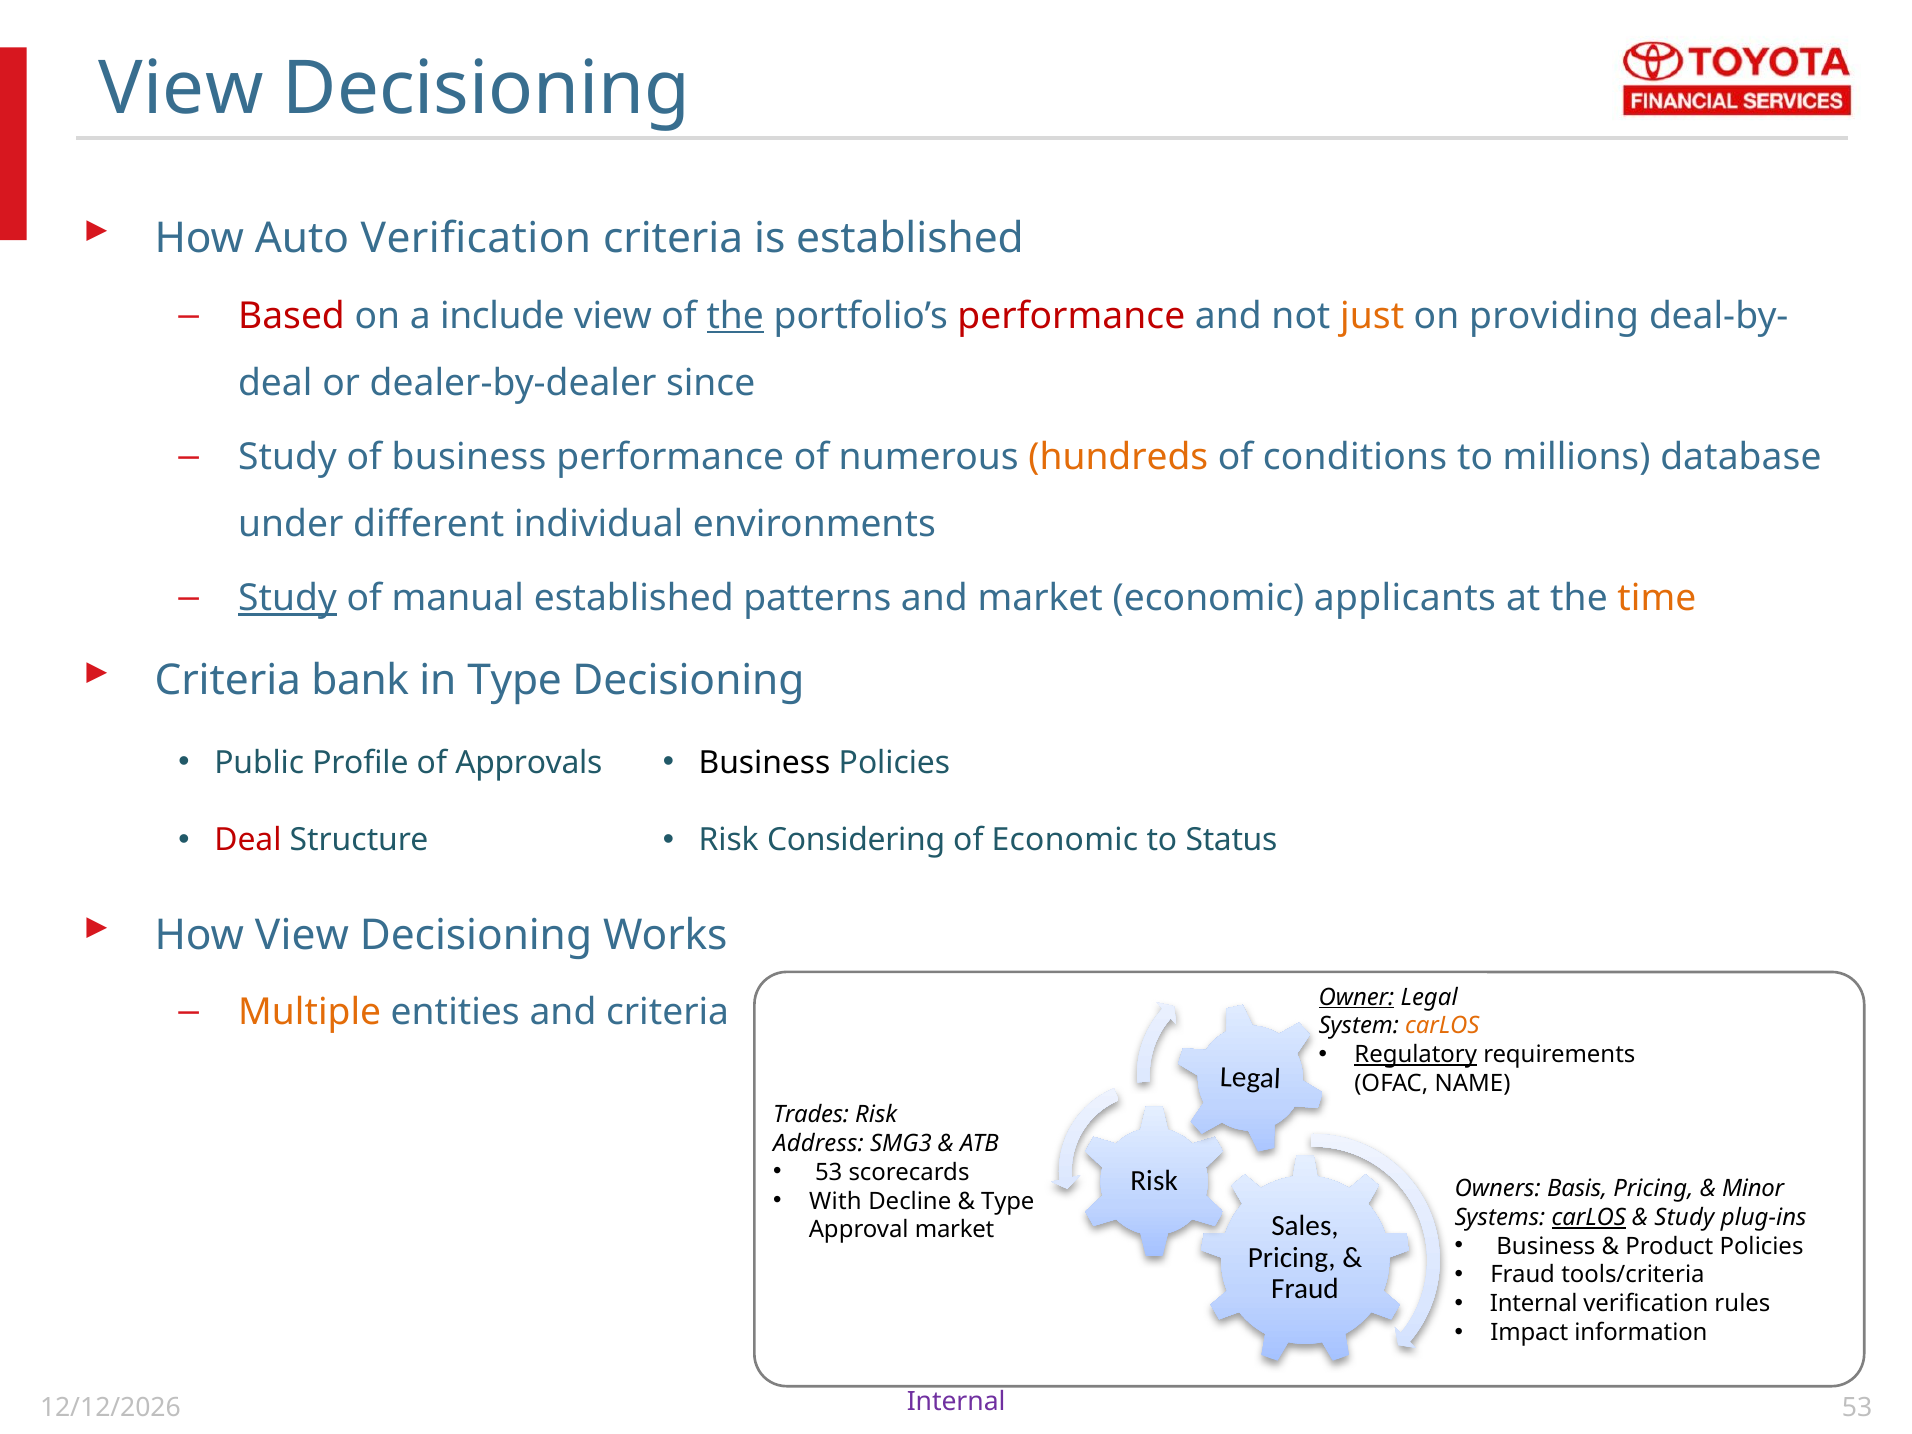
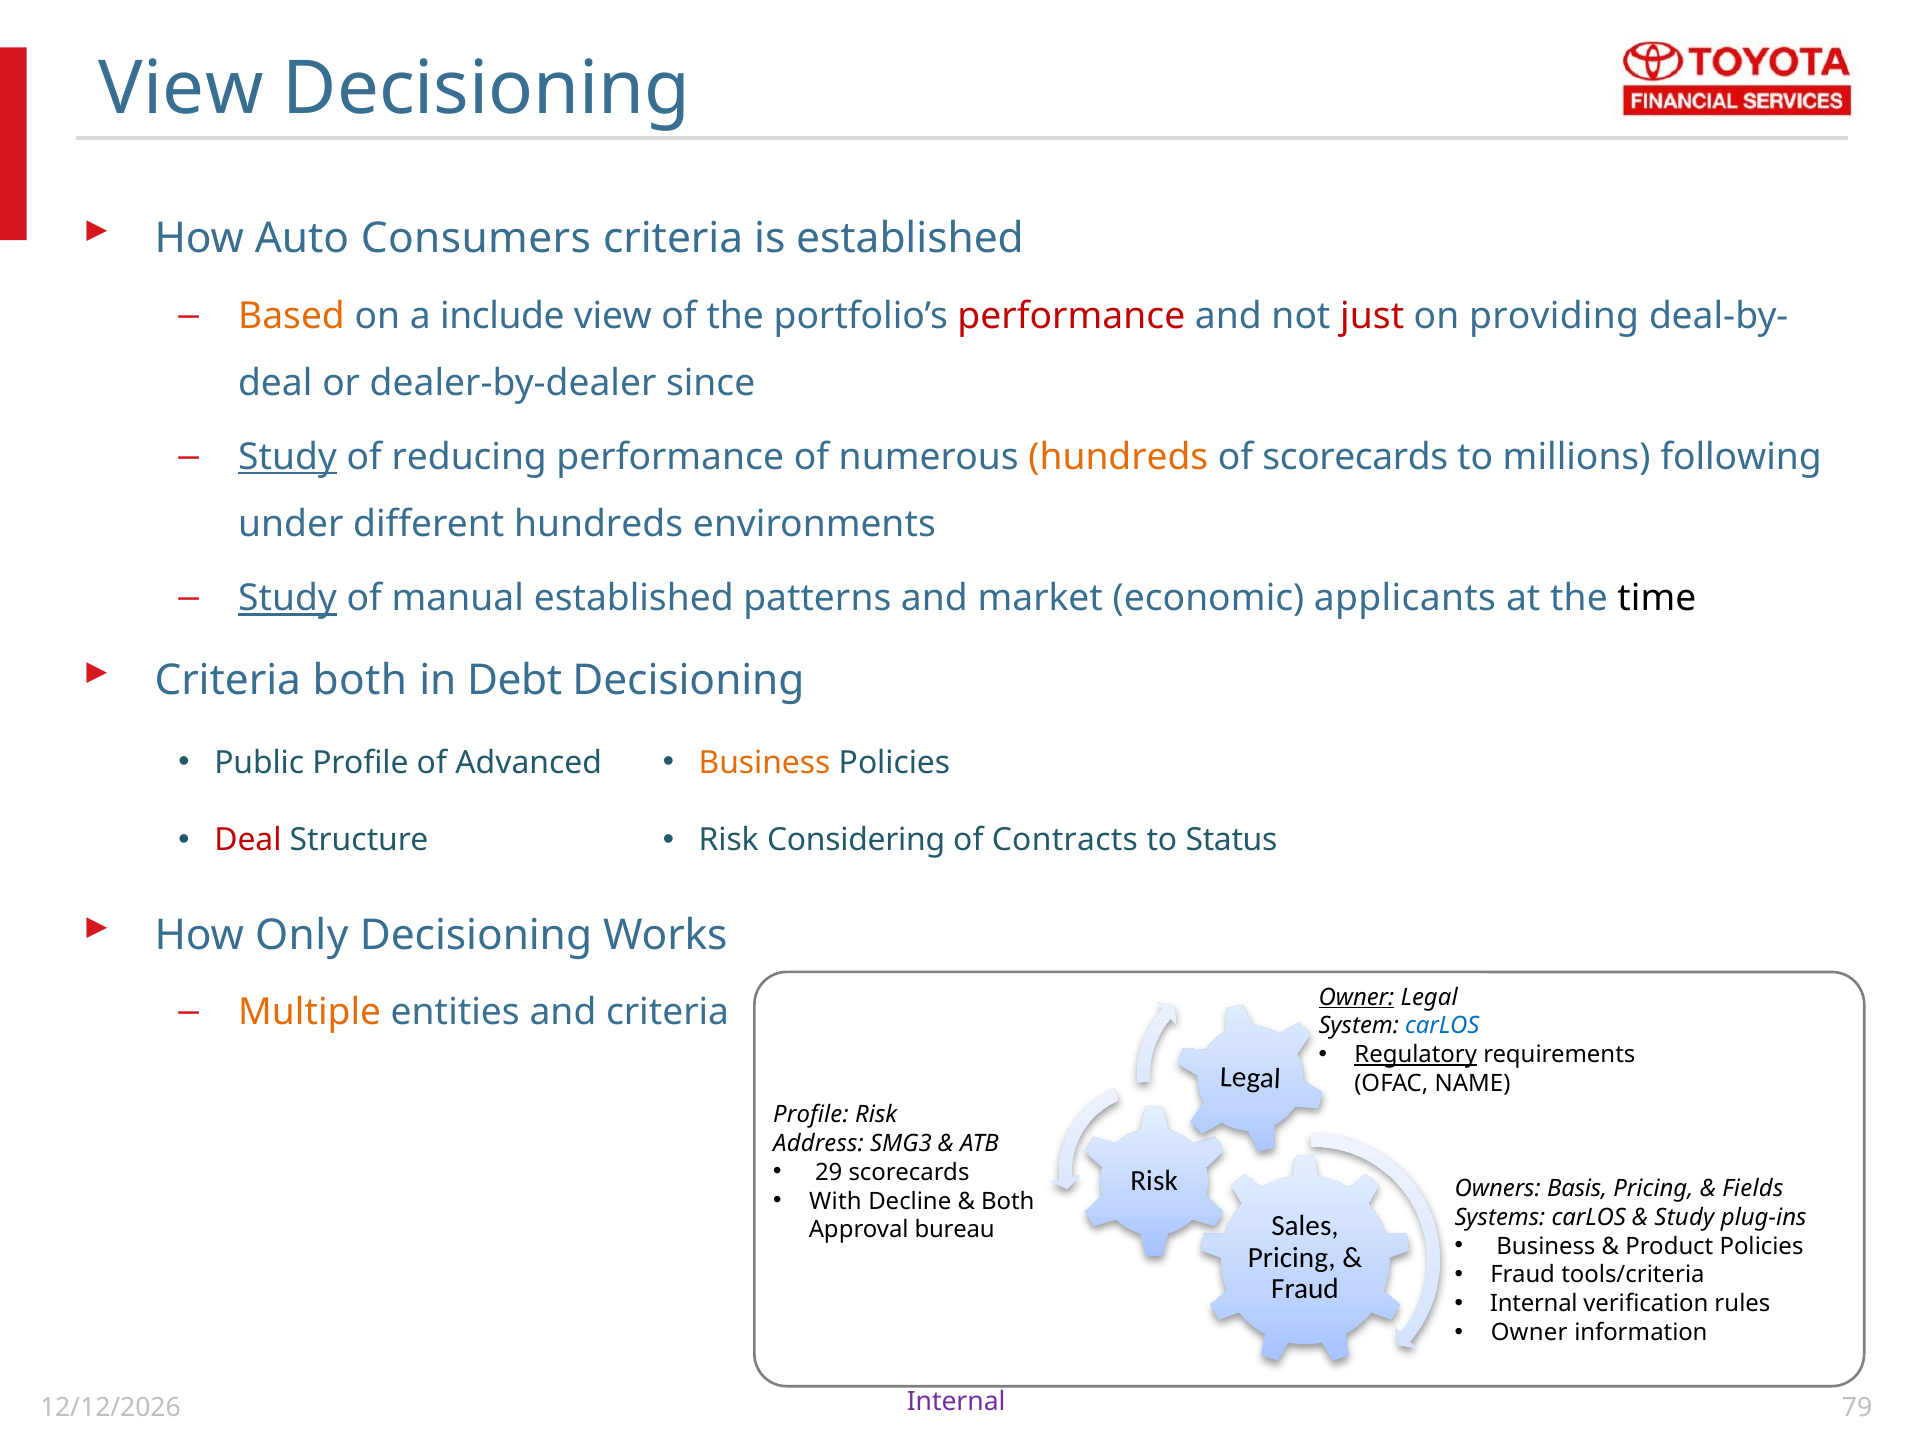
Auto Verification: Verification -> Consumers
Based colour: red -> orange
the at (735, 316) underline: present -> none
just colour: orange -> red
Study at (288, 457) underline: none -> present
of business: business -> reducing
of conditions: conditions -> scorecards
database: database -> following
different individual: individual -> hundreds
time colour: orange -> black
Criteria bank: bank -> both
in Type: Type -> Debt
Approvals: Approvals -> Advanced
Business at (764, 763) colour: black -> orange
of Economic: Economic -> Contracts
How View: View -> Only
carLOS at (1442, 1026) colour: orange -> blue
Trades at (811, 1115): Trades -> Profile
53 at (829, 1172): 53 -> 29
Minor: Minor -> Fields
Type at (1008, 1201): Type -> Both
carLOS at (1589, 1218) underline: present -> none
Approval market: market -> bureau
Impact at (1529, 1333): Impact -> Owner
53 at (1857, 1408): 53 -> 79
